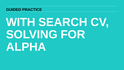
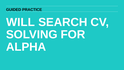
WITH: WITH -> WILL
